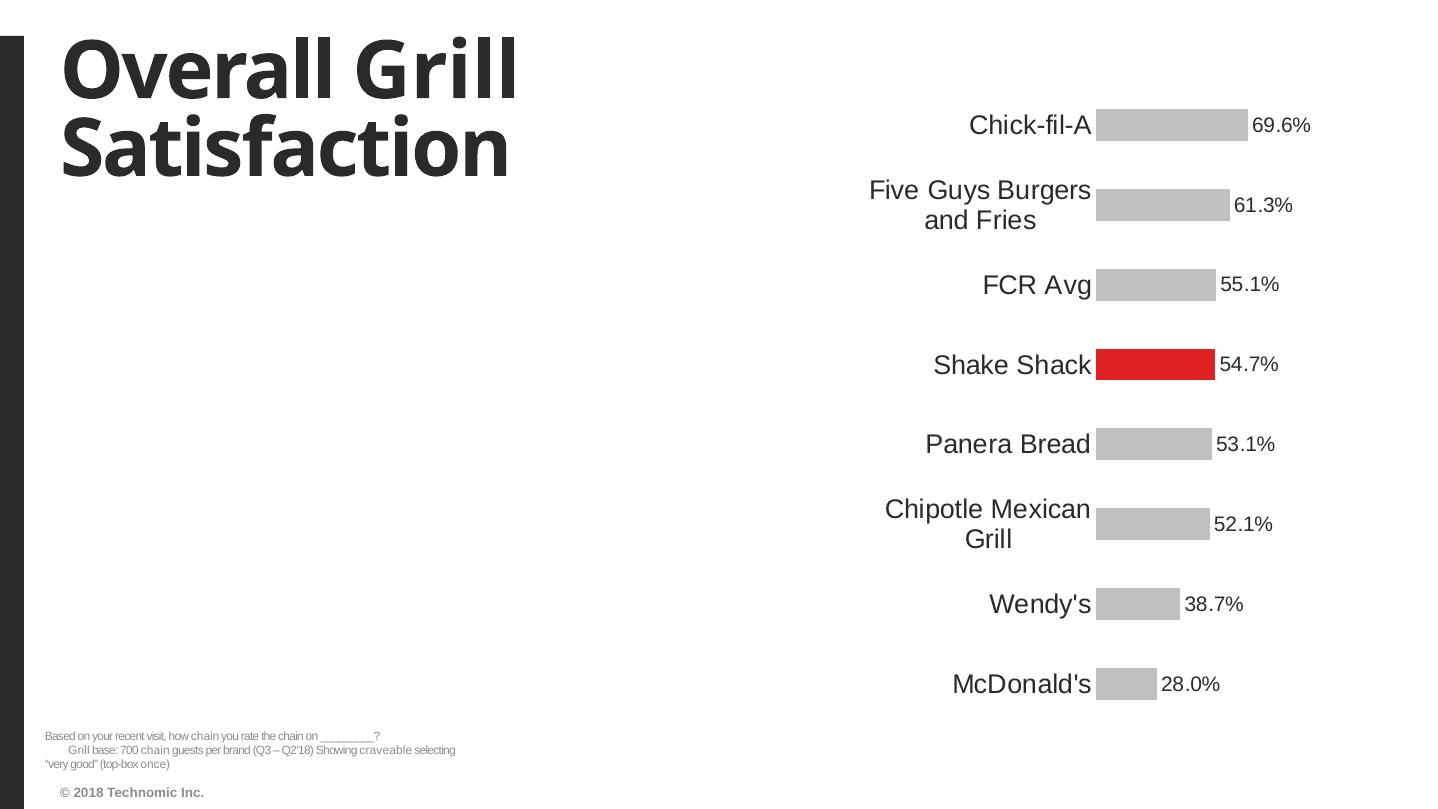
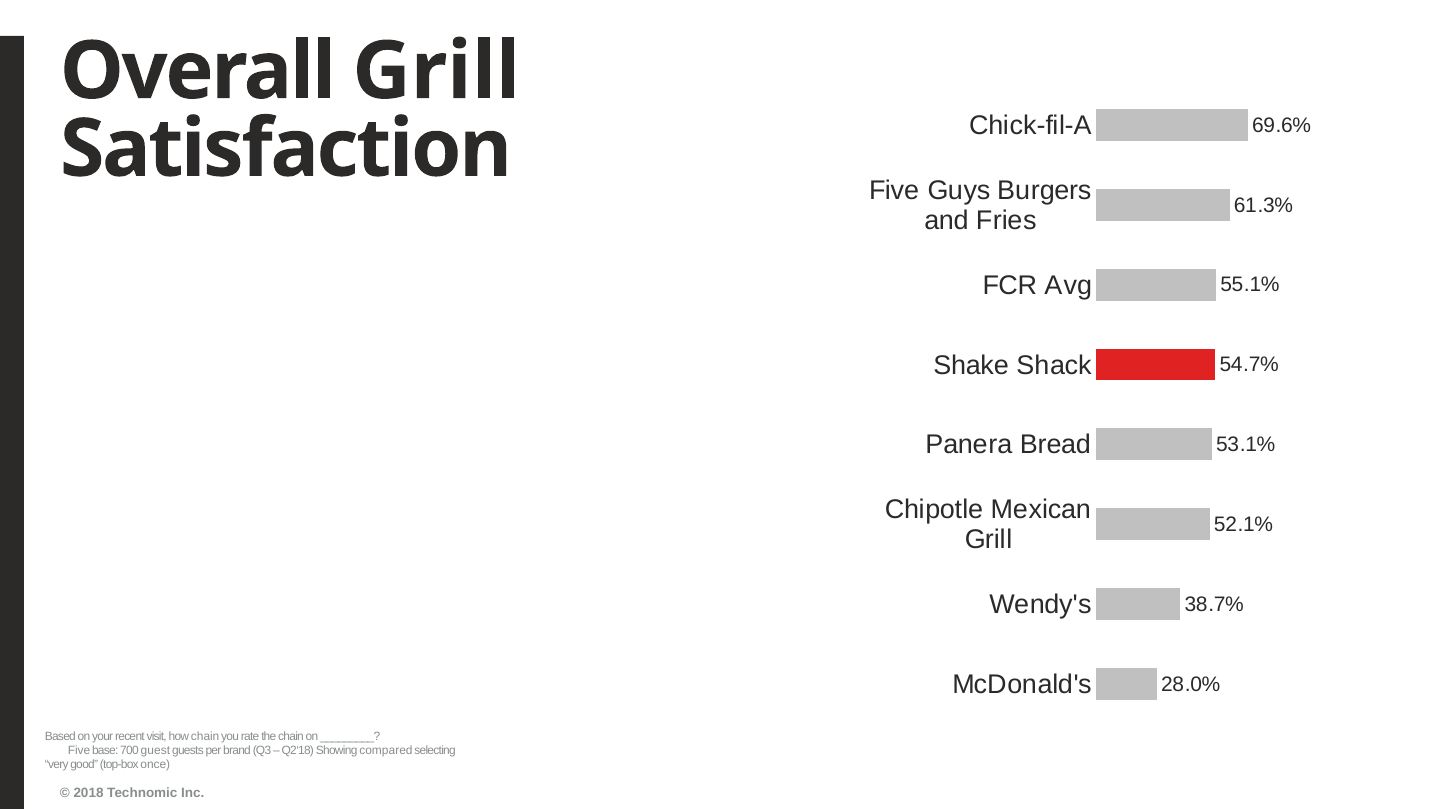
Grill at (79, 750): Grill -> Five
700 chain: chain -> guest
craveable: craveable -> compared
